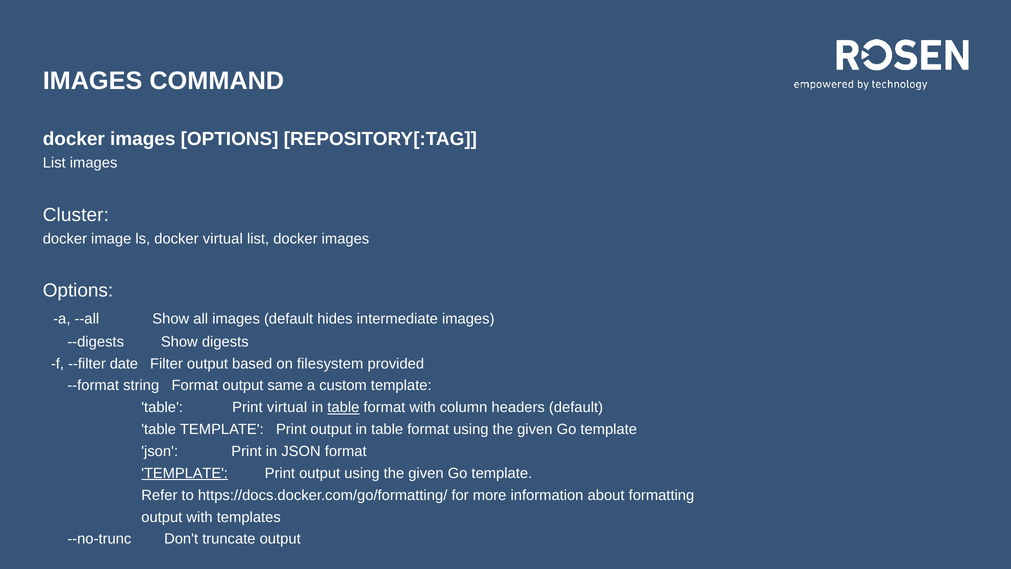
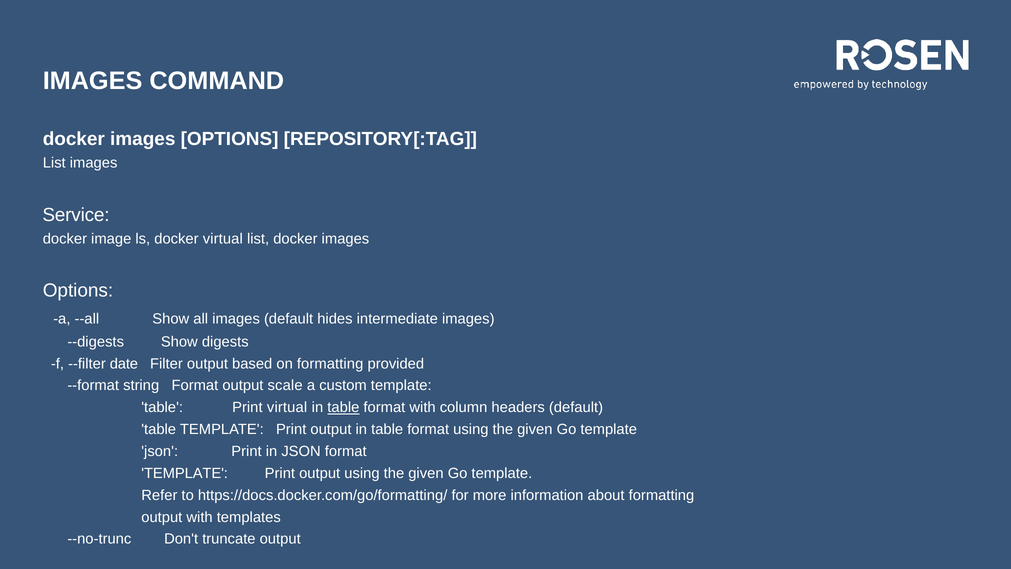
Cluster: Cluster -> Service
on filesystem: filesystem -> formatting
same: same -> scale
TEMPLATE at (185, 473) underline: present -> none
